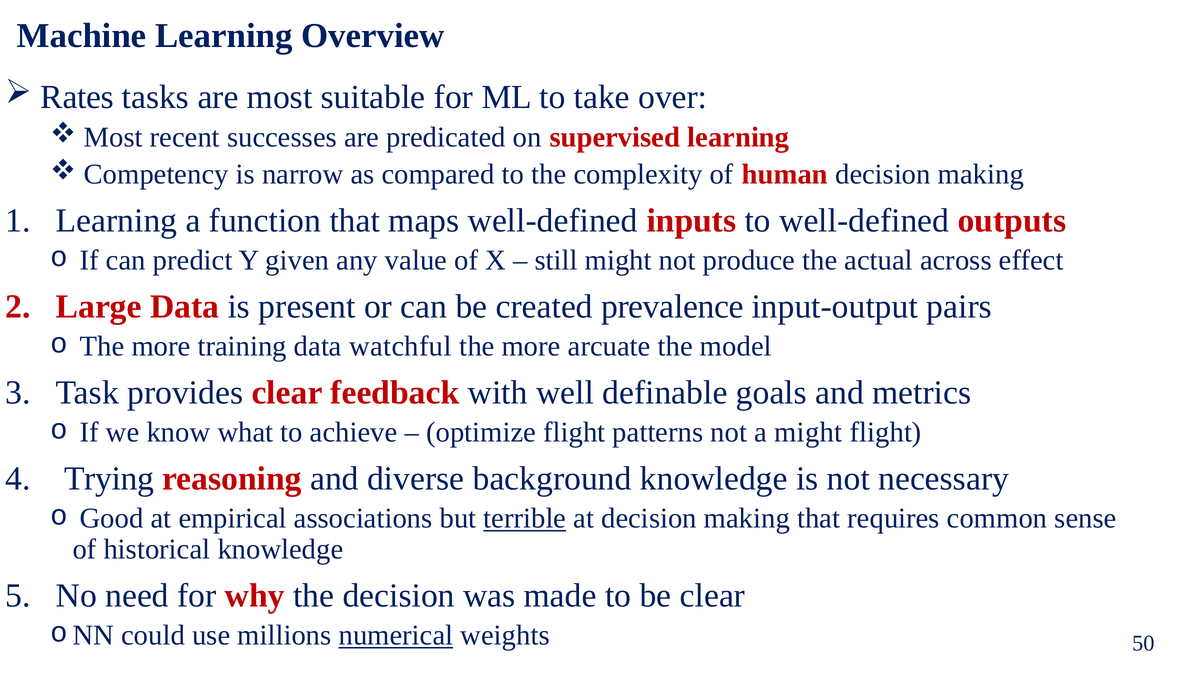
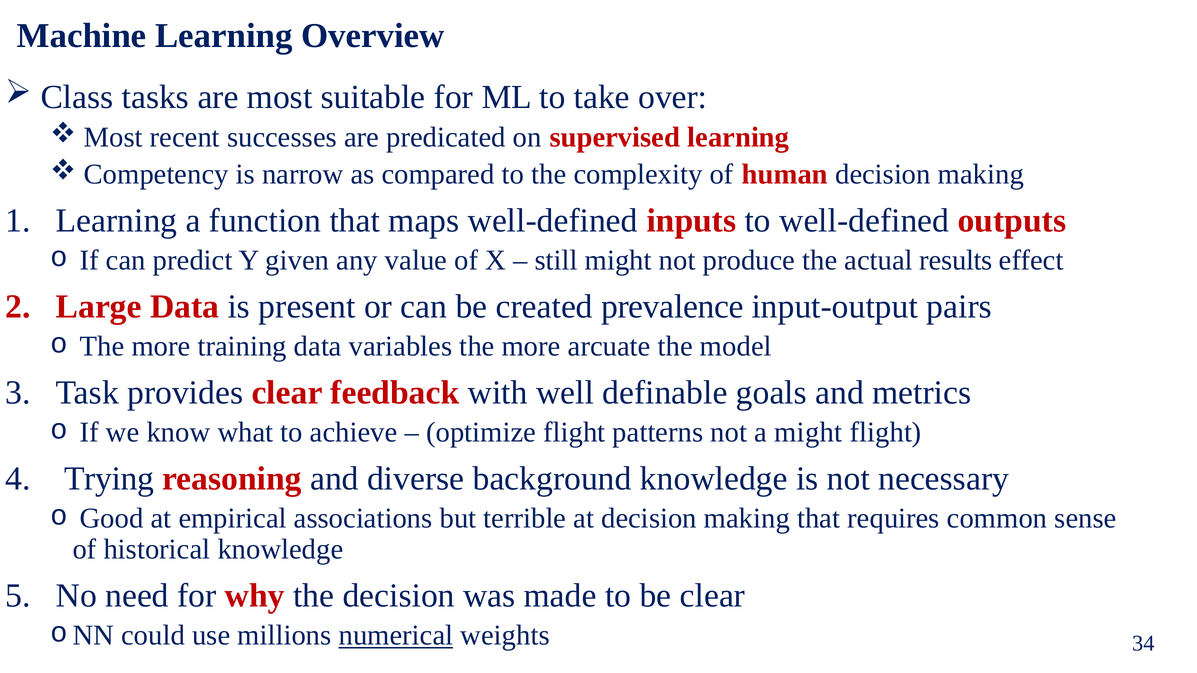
Rates: Rates -> Class
across: across -> results
watchful: watchful -> variables
terrible underline: present -> none
50: 50 -> 34
